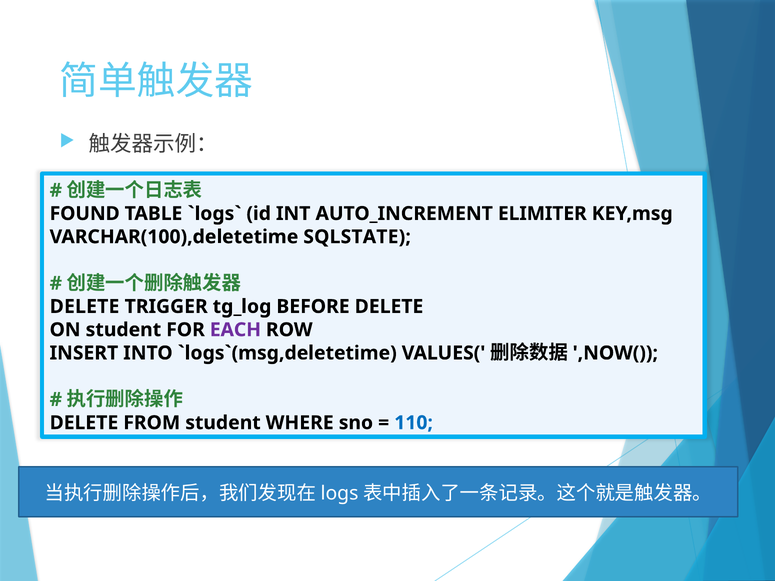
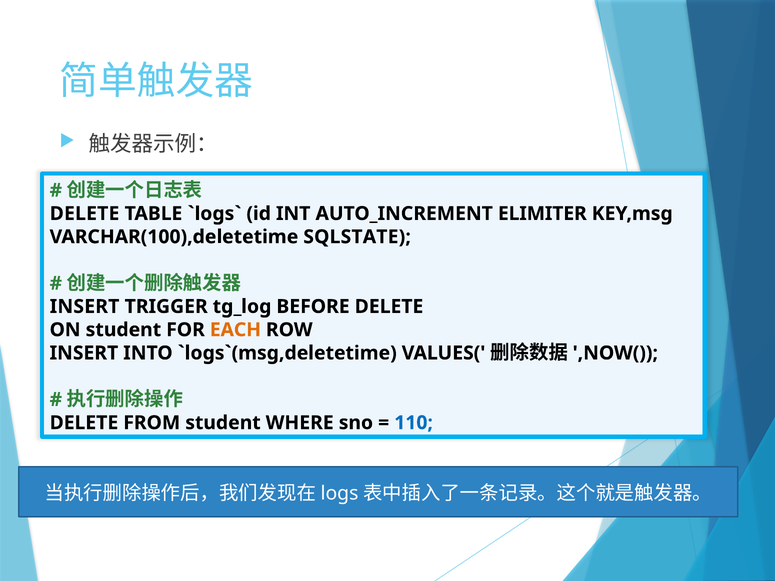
FOUND at (85, 214): FOUND -> DELETE
DELETE at (85, 307): DELETE -> INSERT
EACH colour: purple -> orange
